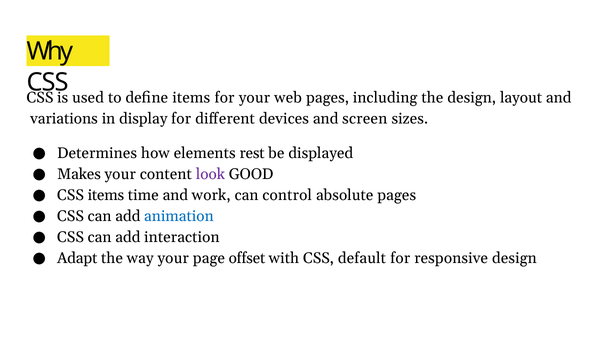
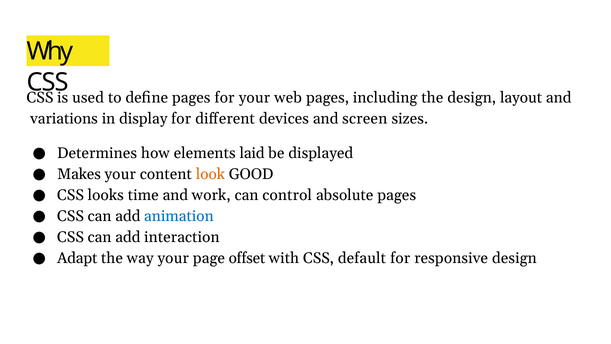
define items: items -> pages
rest: rest -> laid
look colour: purple -> orange
CSS items: items -> looks
